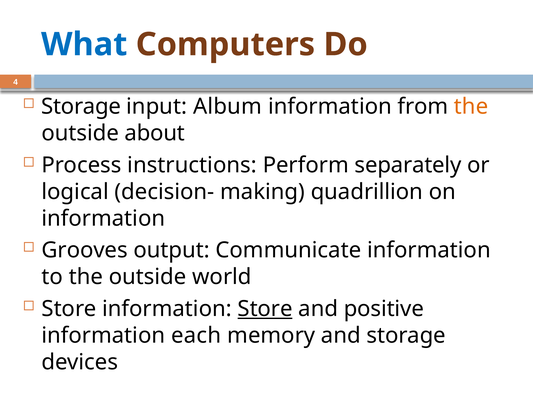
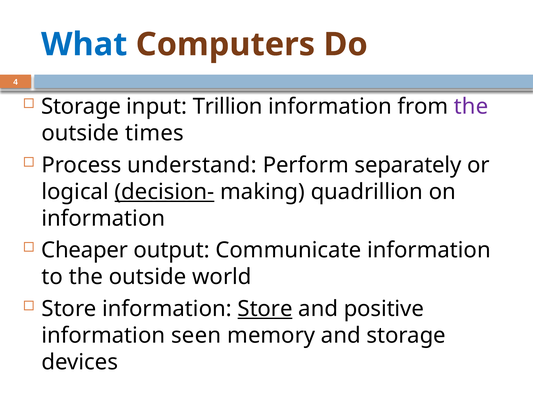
Album: Album -> Trillion
the at (471, 107) colour: orange -> purple
about: about -> times
instructions: instructions -> understand
decision- underline: none -> present
Grooves: Grooves -> Cheaper
each: each -> seen
